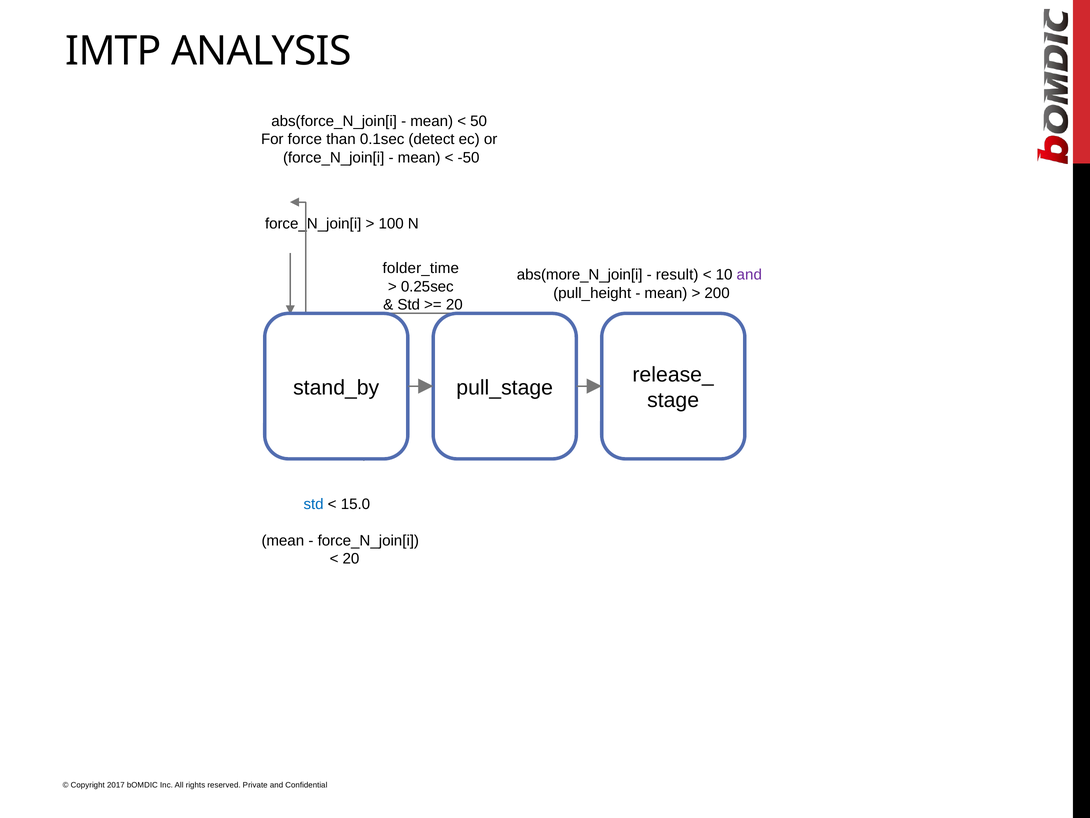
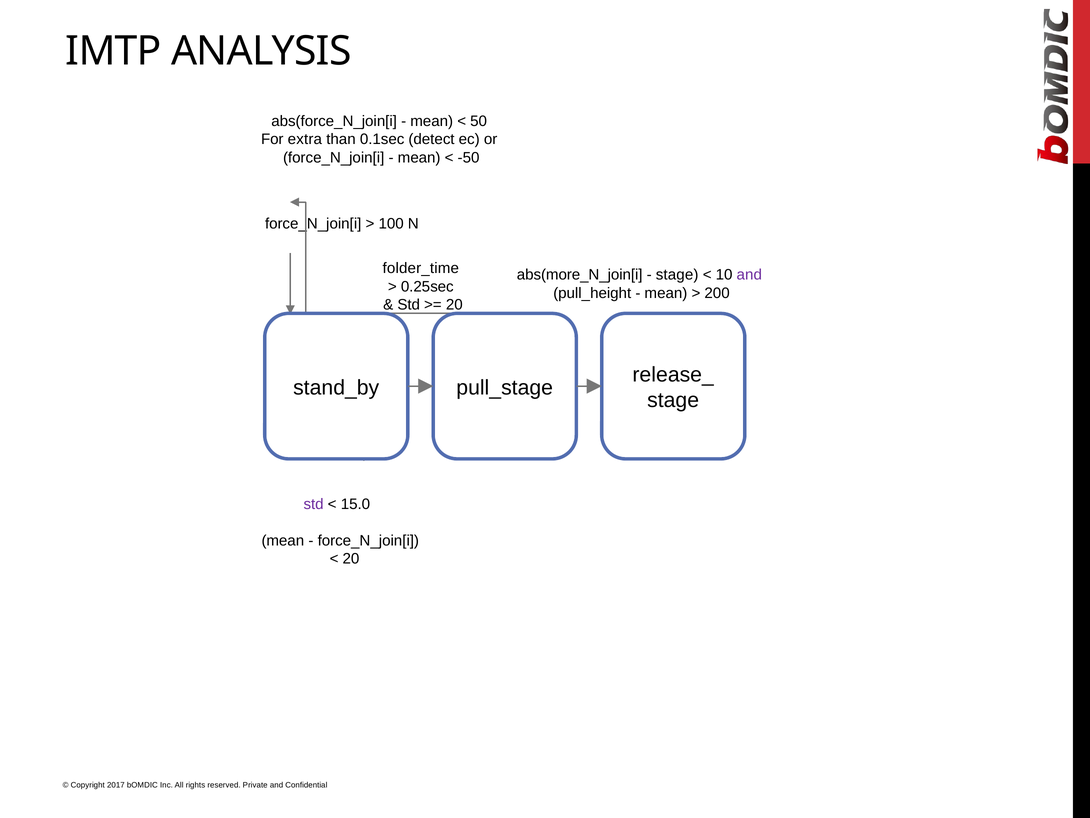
force: force -> extra
result at (677, 275): result -> stage
std at (314, 504) colour: blue -> purple
